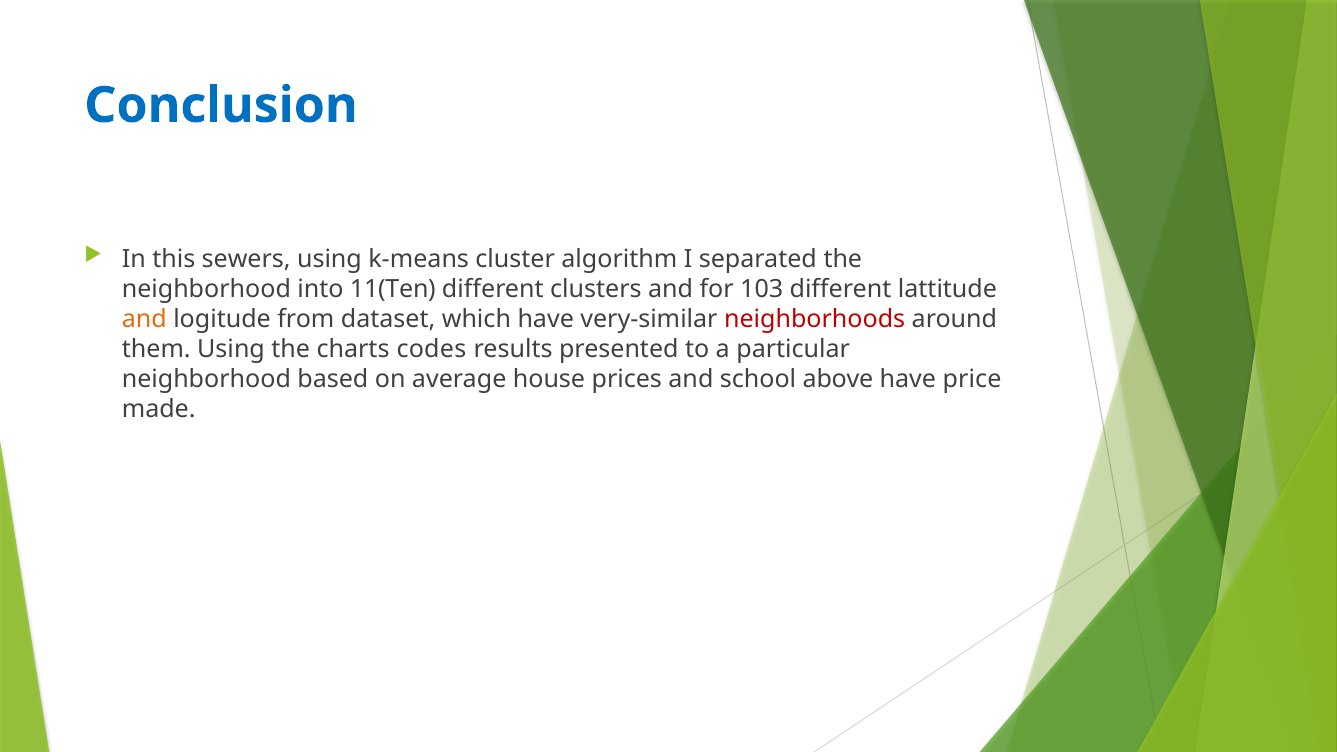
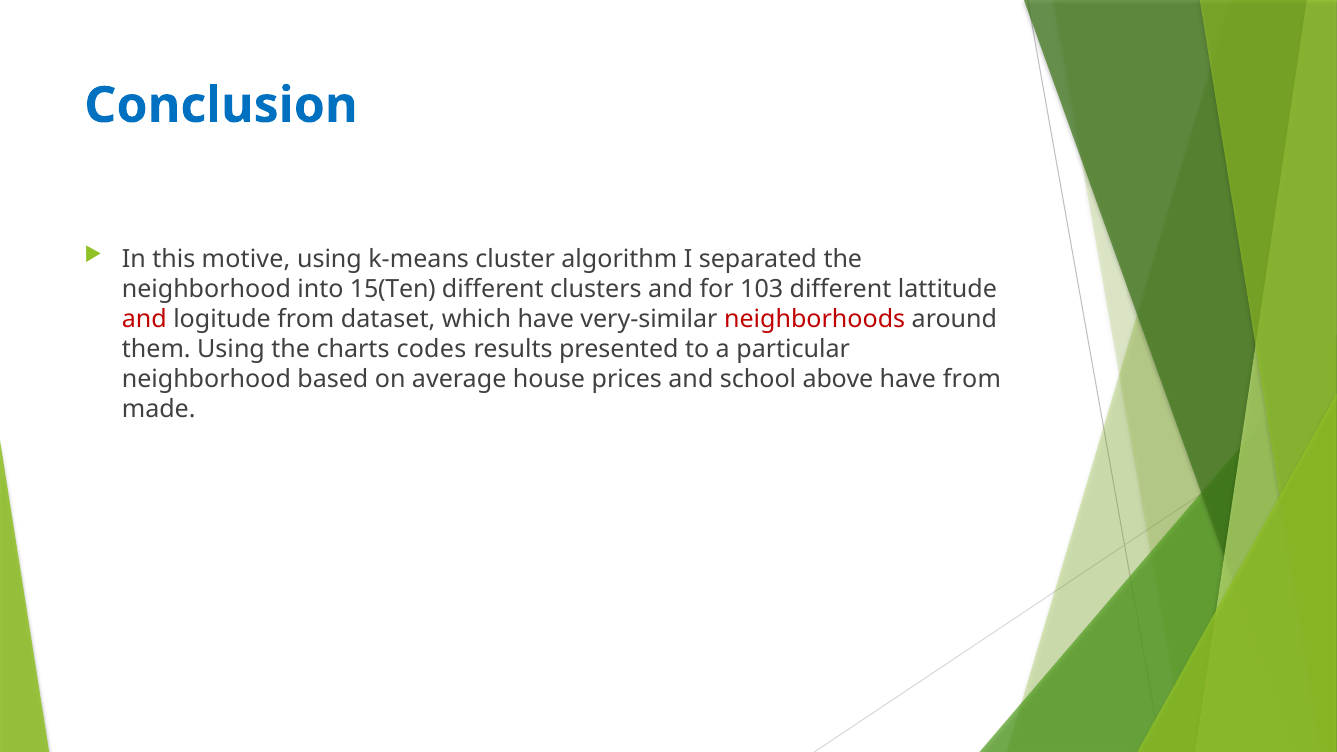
sewers: sewers -> motive
11(Ten: 11(Ten -> 15(Ten
and at (144, 319) colour: orange -> red
have price: price -> from
